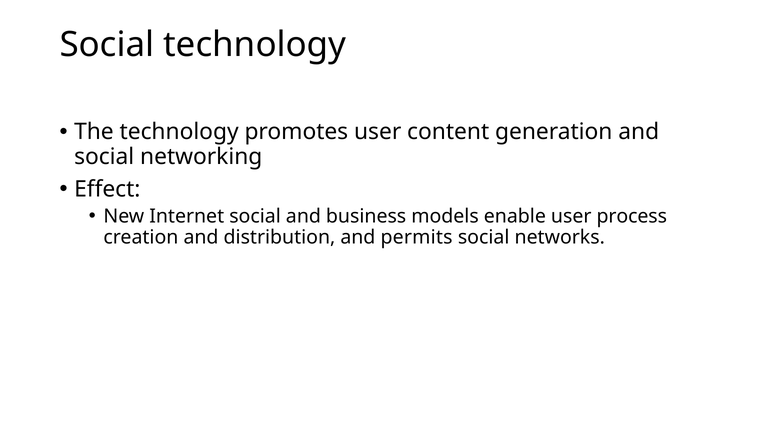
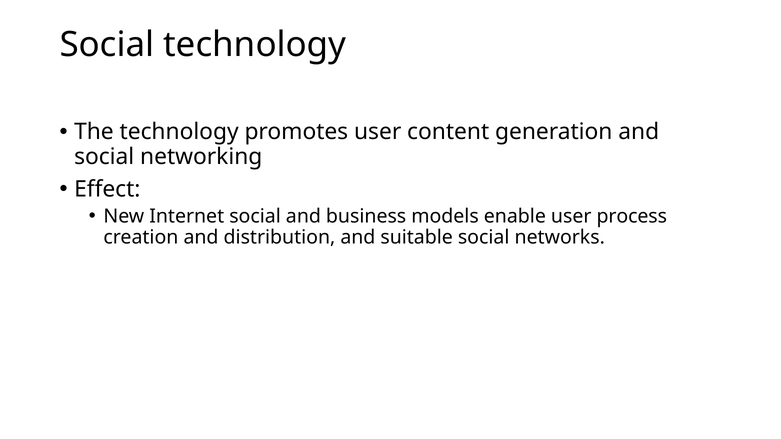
permits: permits -> suitable
